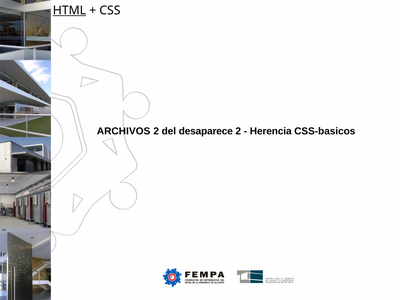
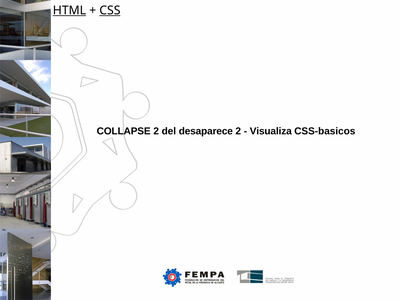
CSS underline: none -> present
ARCHIVOS: ARCHIVOS -> COLLAPSE
Herencia: Herencia -> Visualiza
